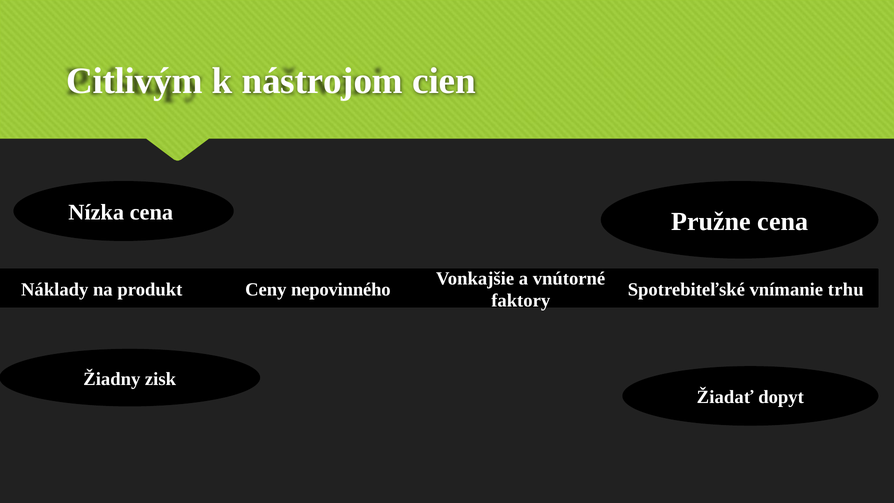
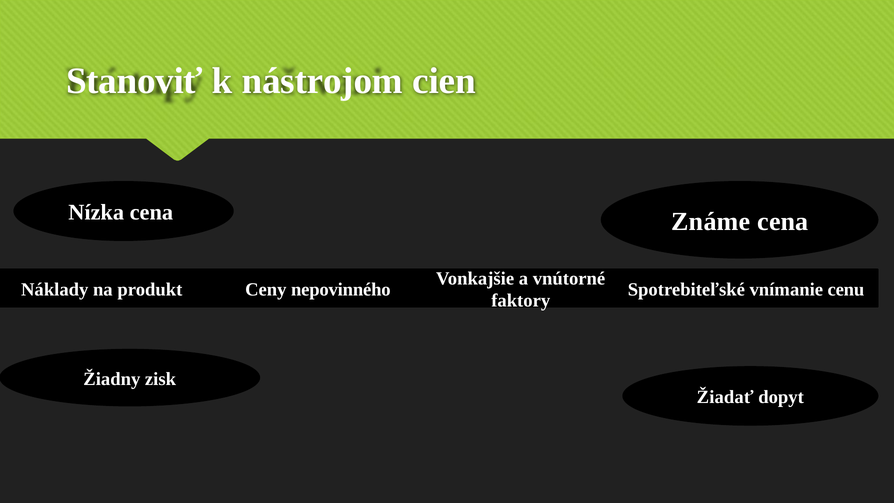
Citlivým: Citlivým -> Stanoviť
Pružne: Pružne -> Známe
trhu: trhu -> cenu
